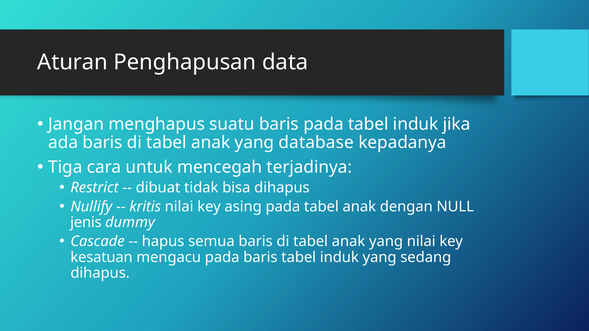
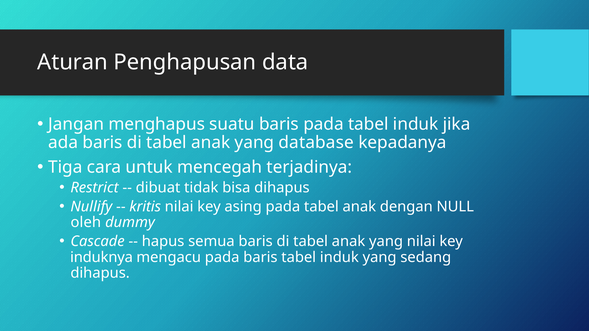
jenis: jenis -> oleh
kesatuan: kesatuan -> induknya
